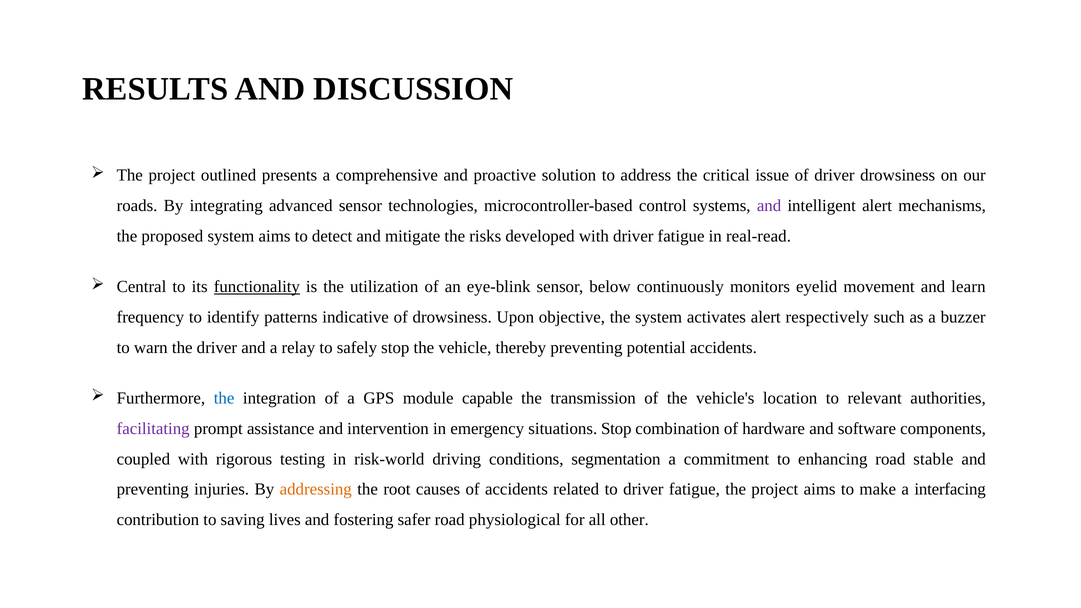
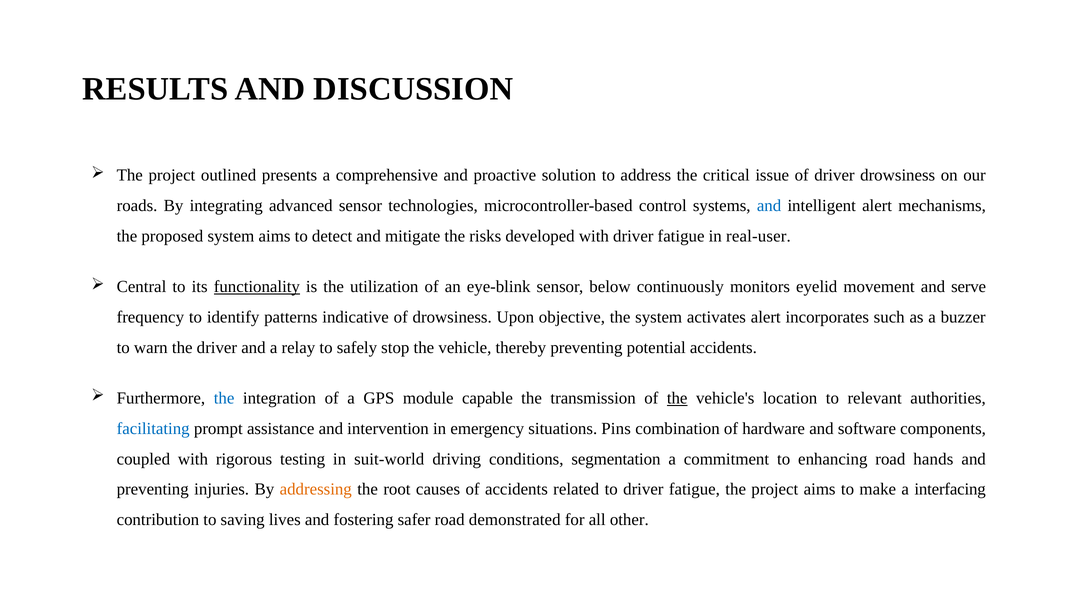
and at (769, 206) colour: purple -> blue
real-read: real-read -> real-user
learn: learn -> serve
respectively: respectively -> incorporates
the at (677, 398) underline: none -> present
facilitating colour: purple -> blue
situations Stop: Stop -> Pins
risk-world: risk-world -> suit-world
stable: stable -> hands
physiological: physiological -> demonstrated
